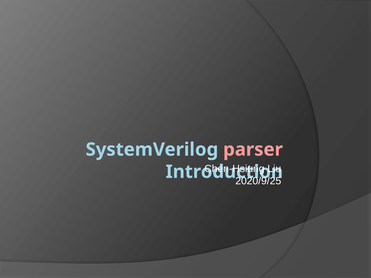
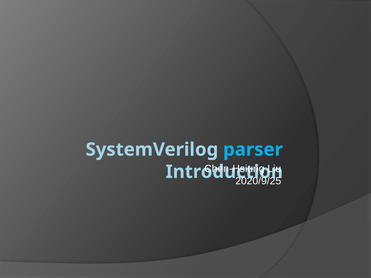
parser colour: pink -> light blue
